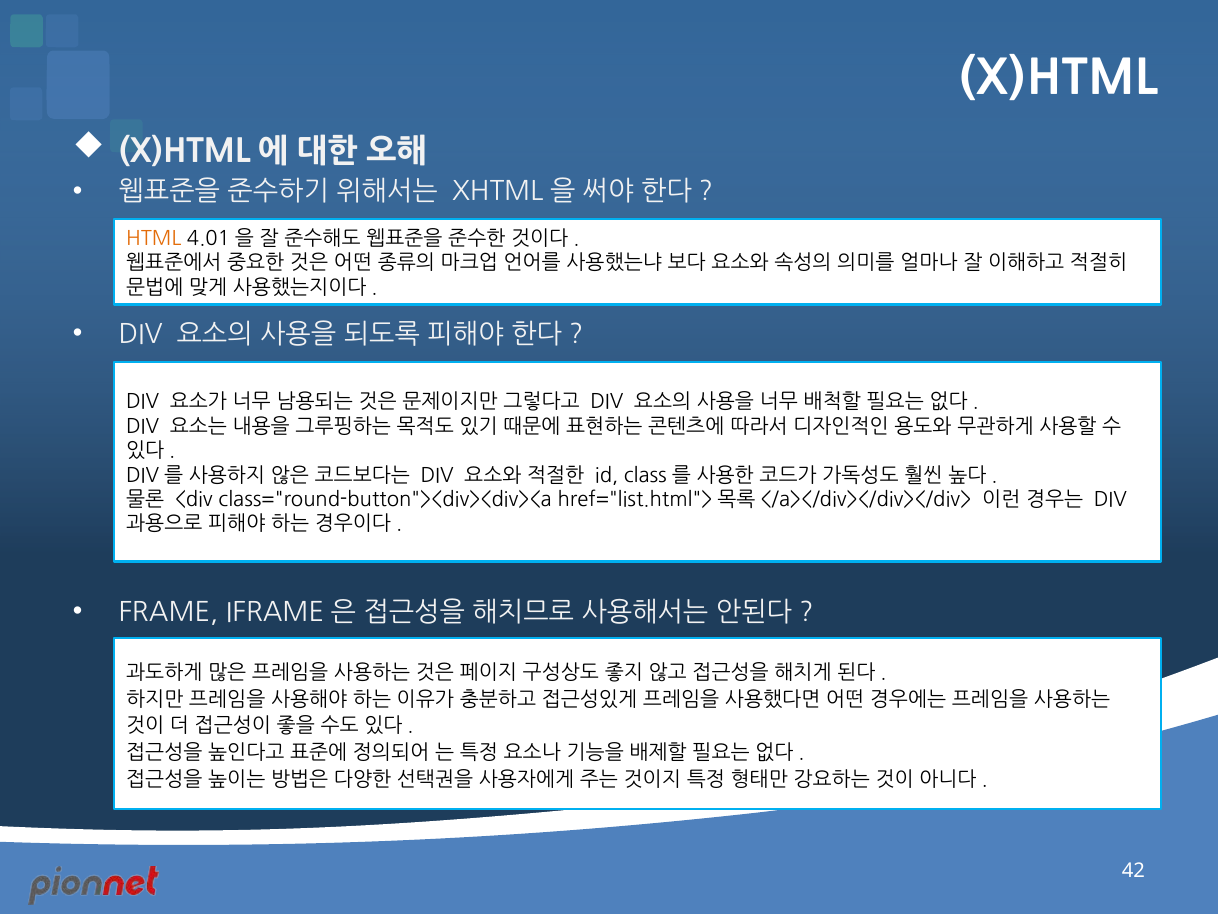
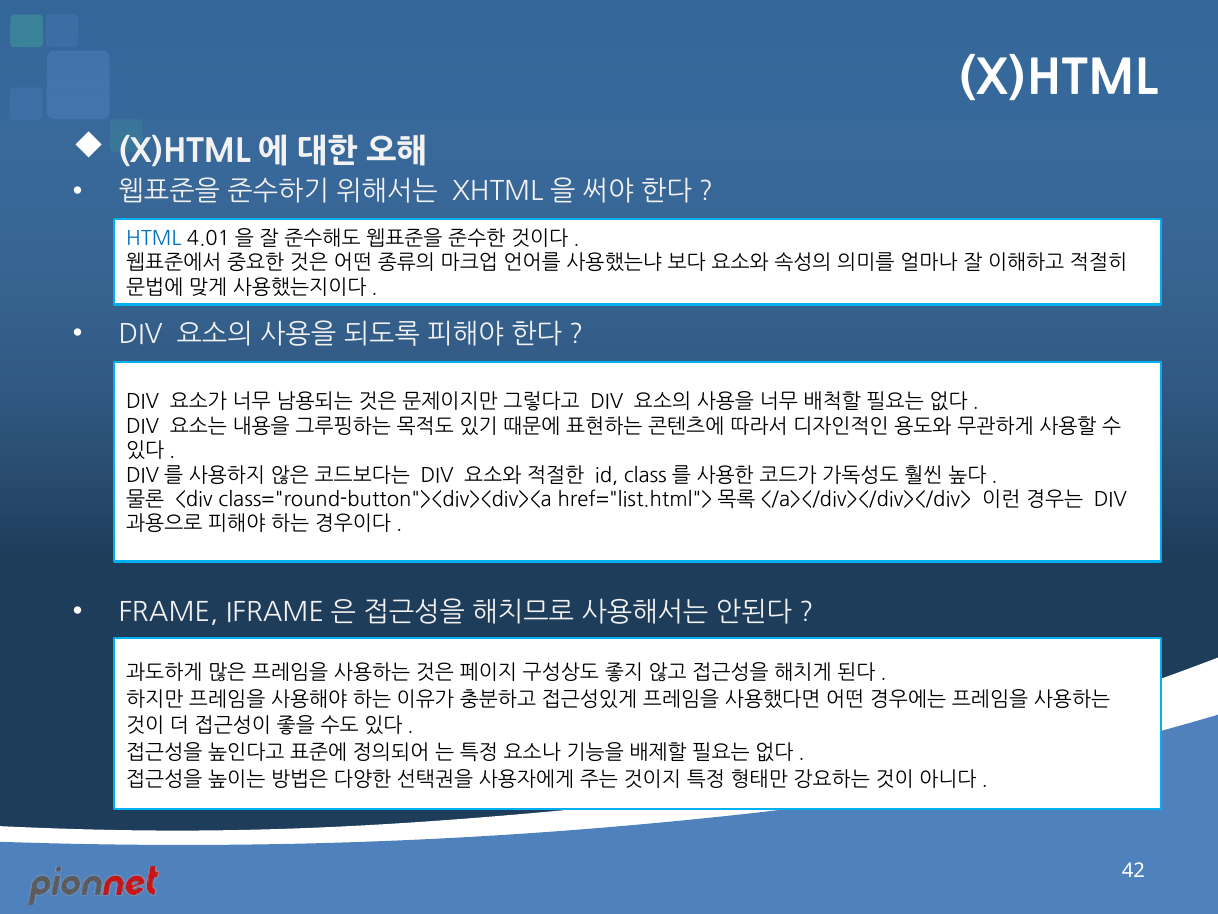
HTML colour: orange -> blue
